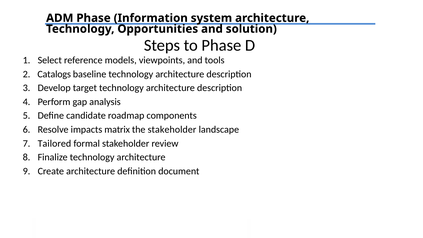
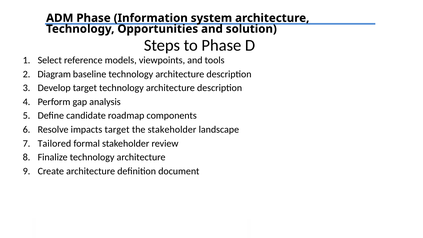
Catalogs: Catalogs -> Diagram
impacts matrix: matrix -> target
